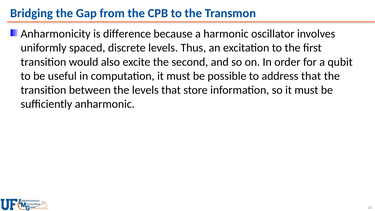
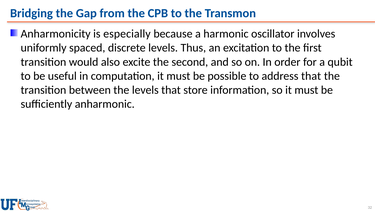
difference: difference -> especially
